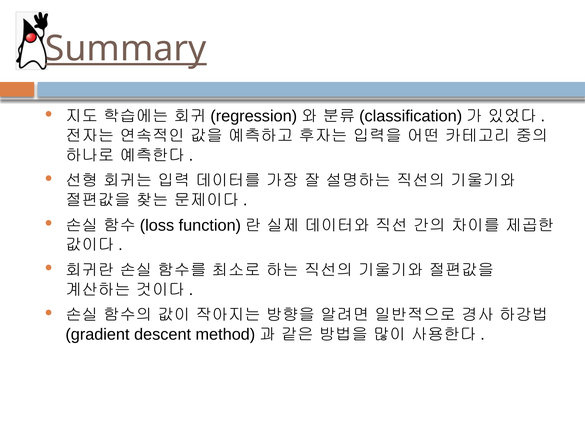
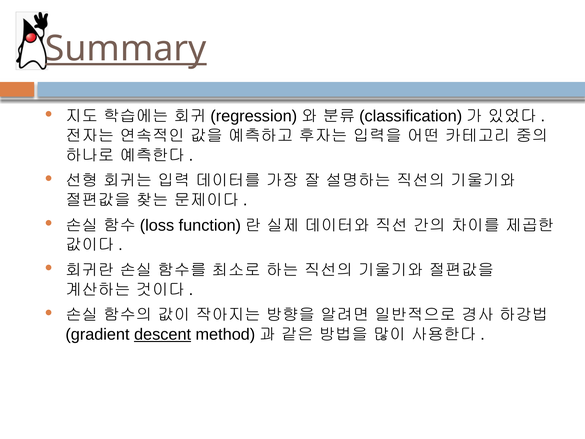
descent underline: none -> present
